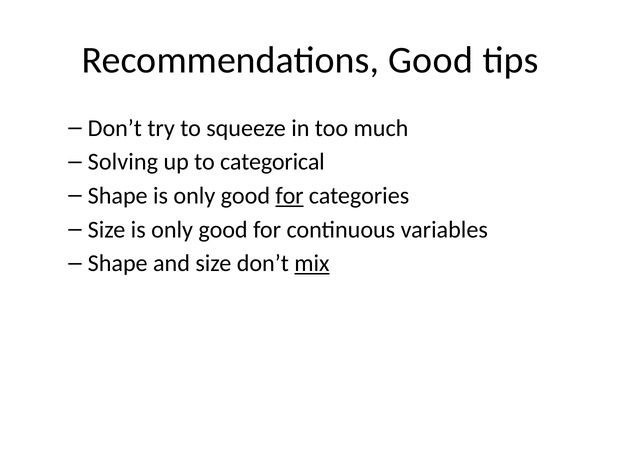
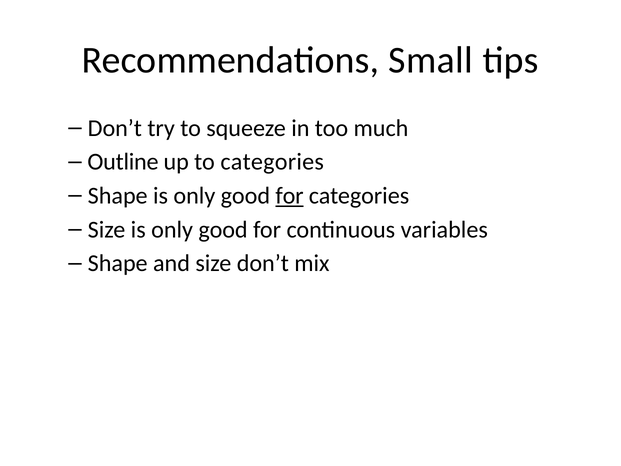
Recommendations Good: Good -> Small
Solving: Solving -> Outline
to categorical: categorical -> categories
mix underline: present -> none
